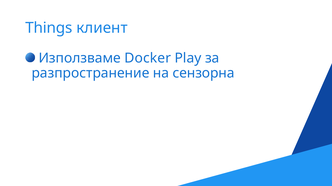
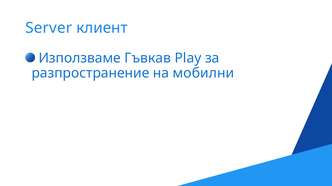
Things: Things -> Server
Docker: Docker -> Гъвкав
сензорна: сензорна -> мобилни
